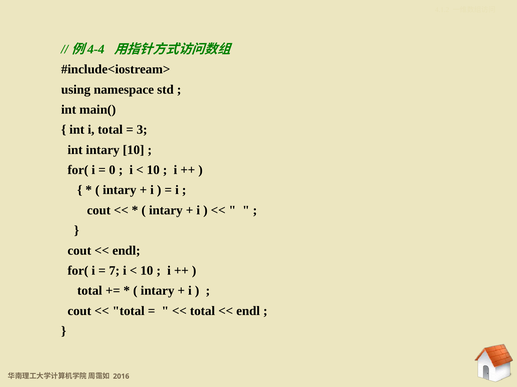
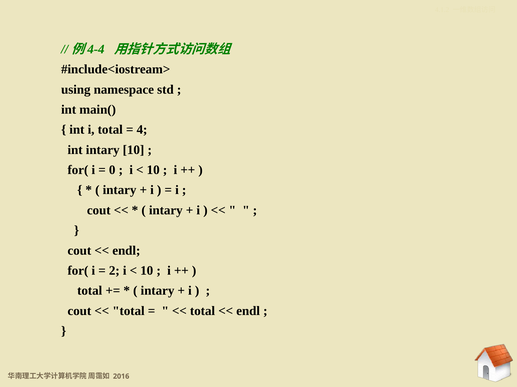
3: 3 -> 4
7: 7 -> 2
